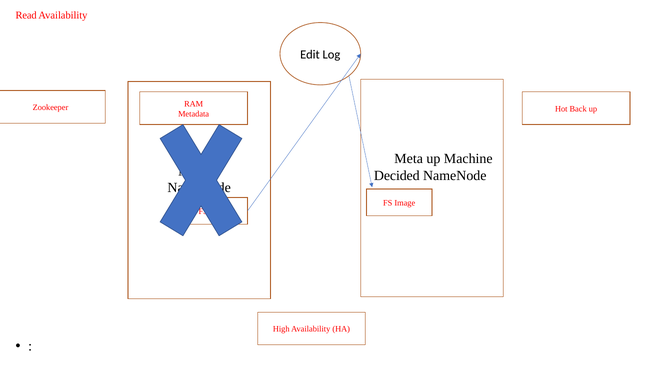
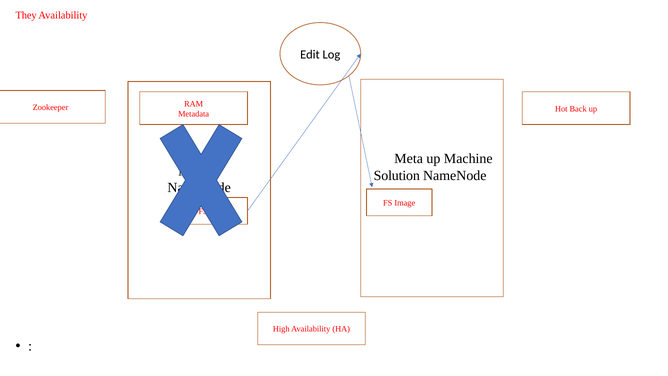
Read: Read -> They
Decided: Decided -> Solution
